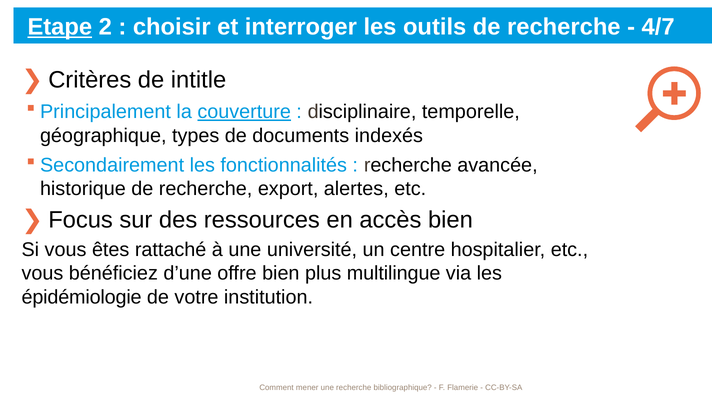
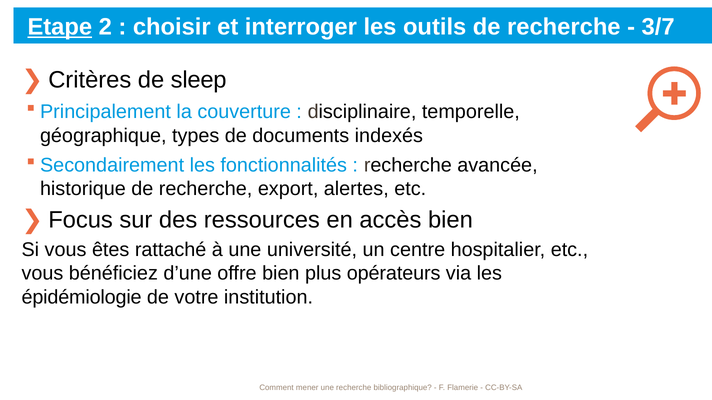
4/7: 4/7 -> 3/7
intitle: intitle -> sleep
couverture underline: present -> none
multilingue: multilingue -> opérateurs
